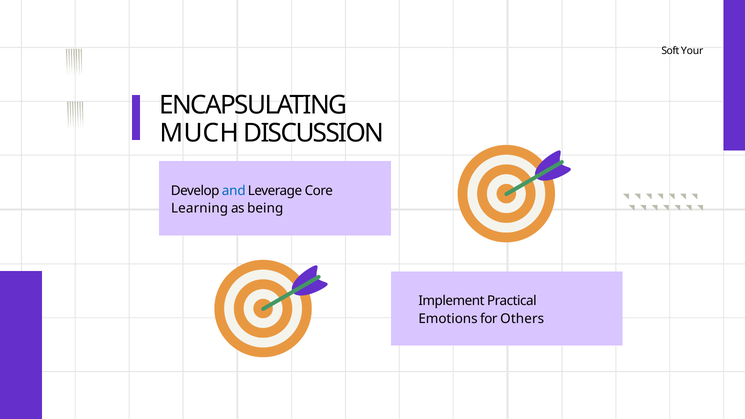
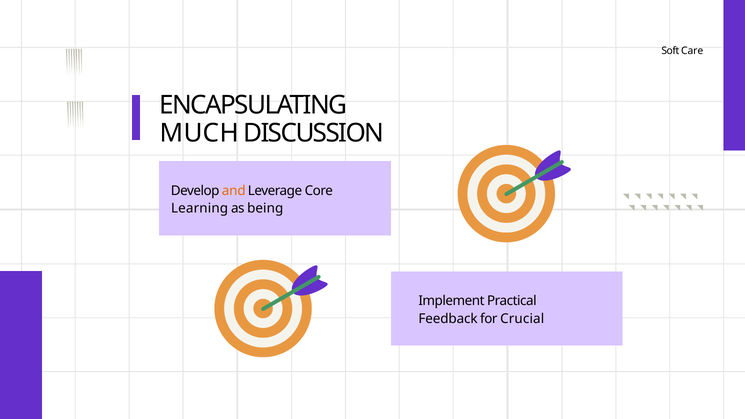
Your: Your -> Care
and colour: blue -> orange
Emotions: Emotions -> Feedback
Others: Others -> Crucial
